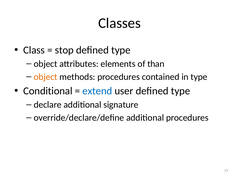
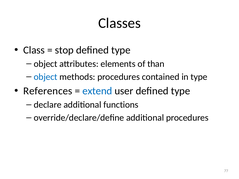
object at (46, 77) colour: orange -> blue
Conditional: Conditional -> References
signature: signature -> functions
